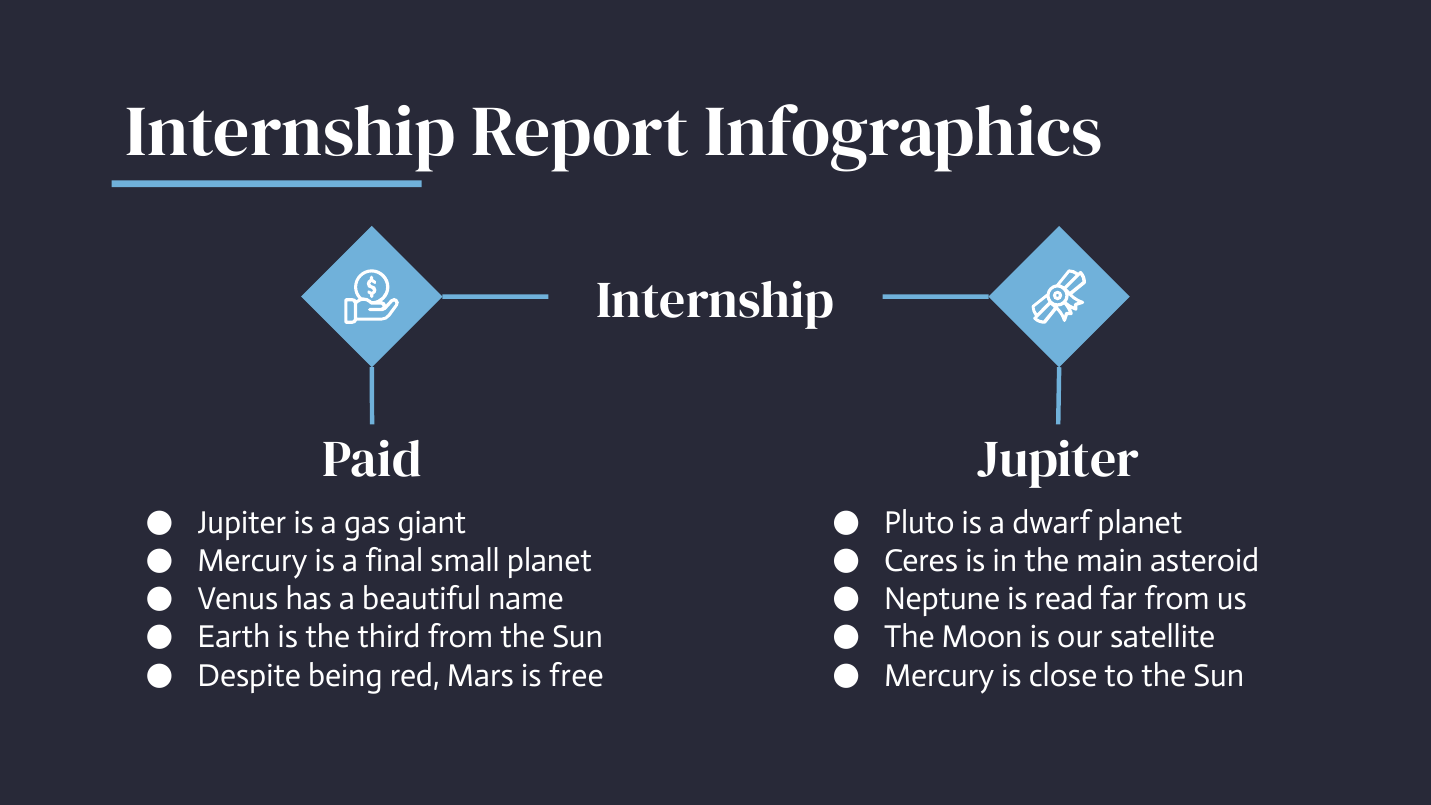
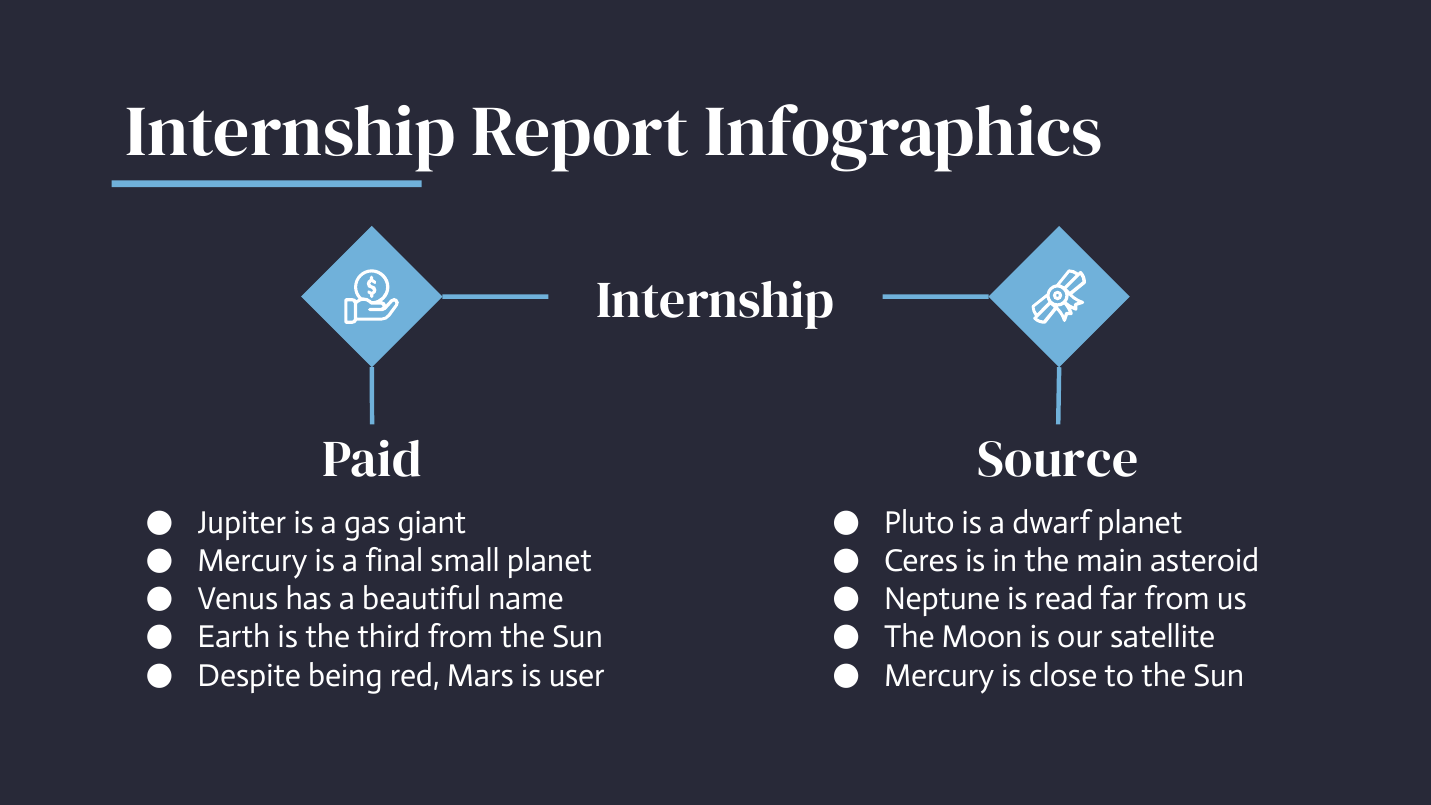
Jupiter at (1058, 460): Jupiter -> Source
free: free -> user
